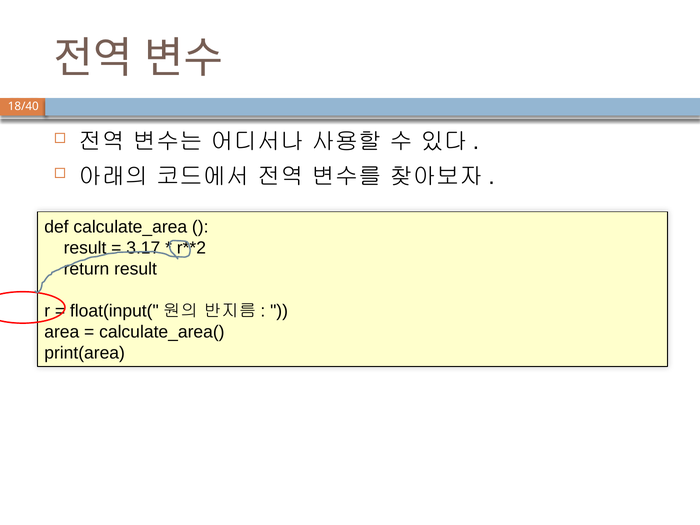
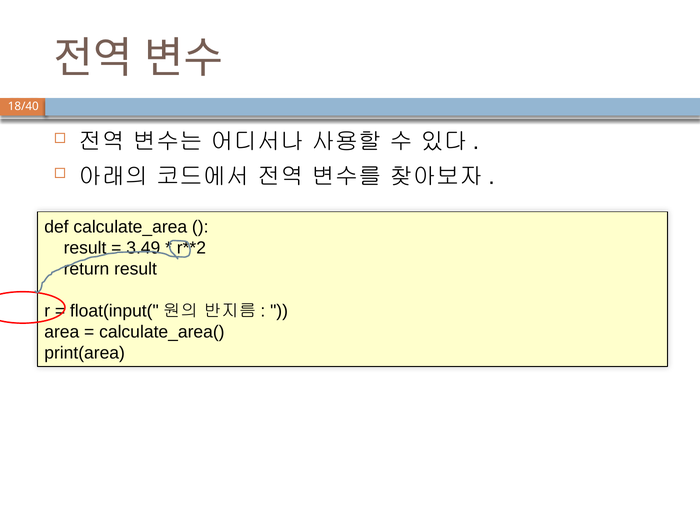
3.17: 3.17 -> 3.49
